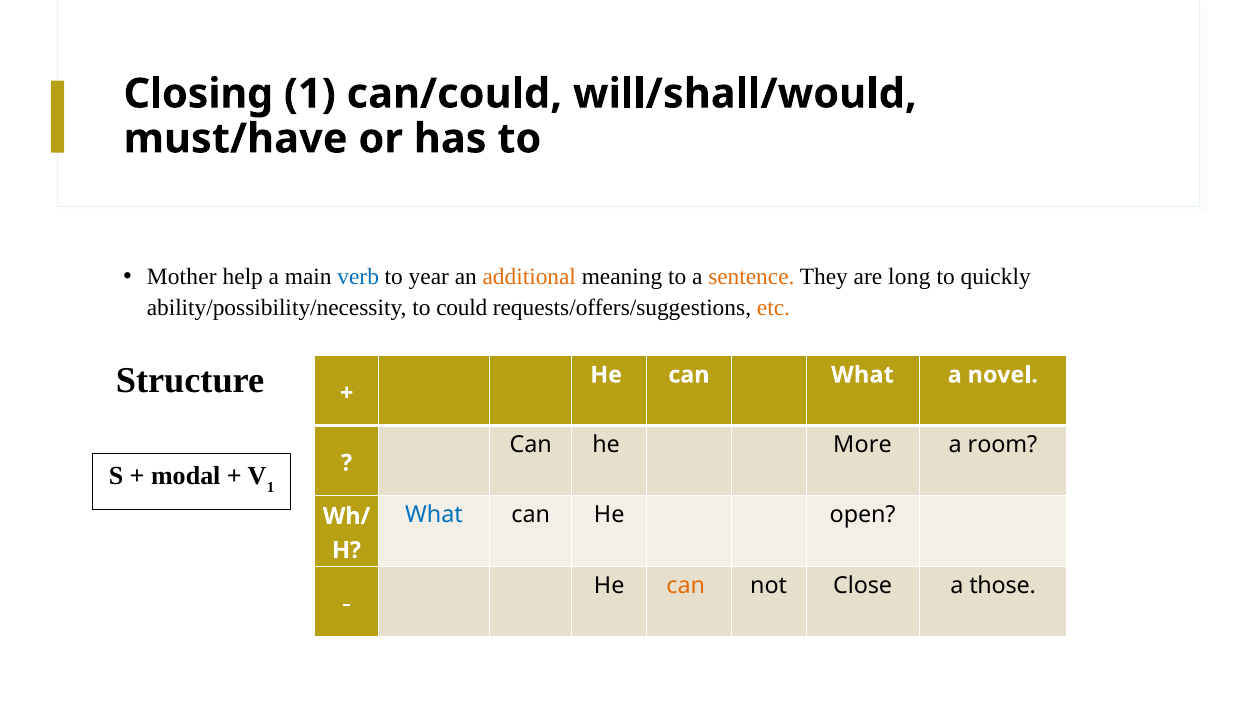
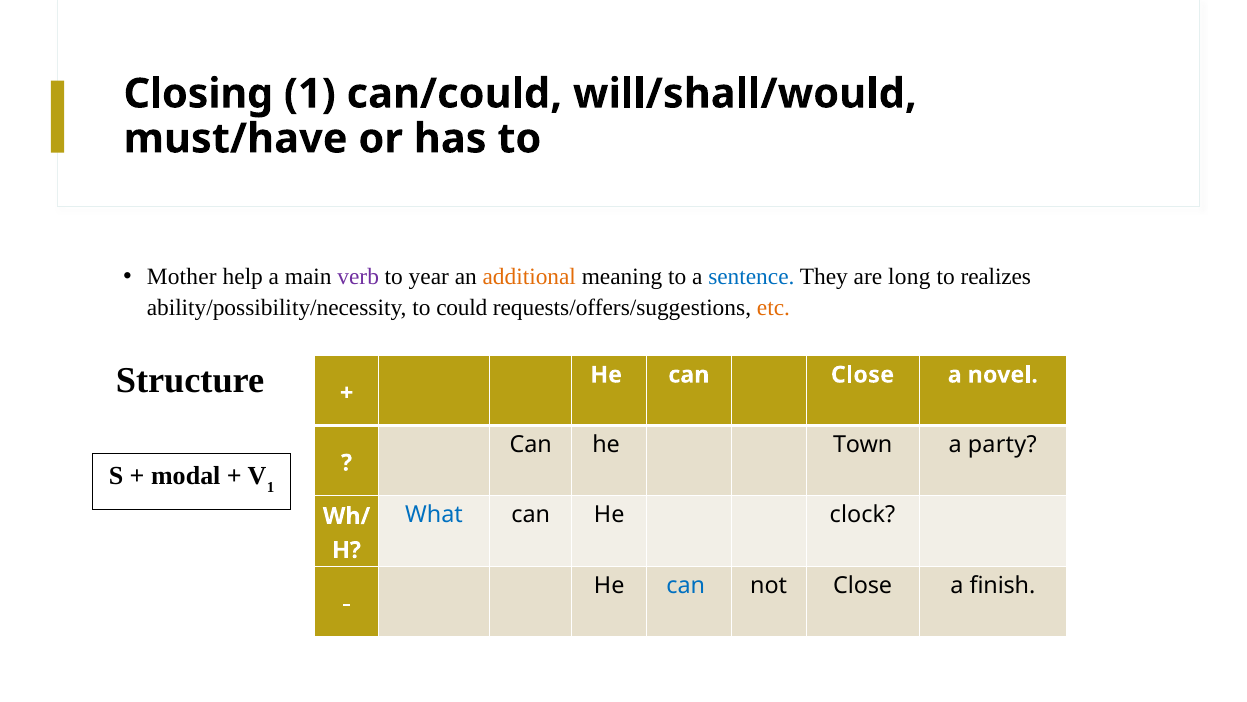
verb colour: blue -> purple
sentence colour: orange -> blue
quickly: quickly -> realizes
can What: What -> Close
More: More -> Town
room: room -> party
open: open -> clock
can at (686, 585) colour: orange -> blue
those: those -> finish
